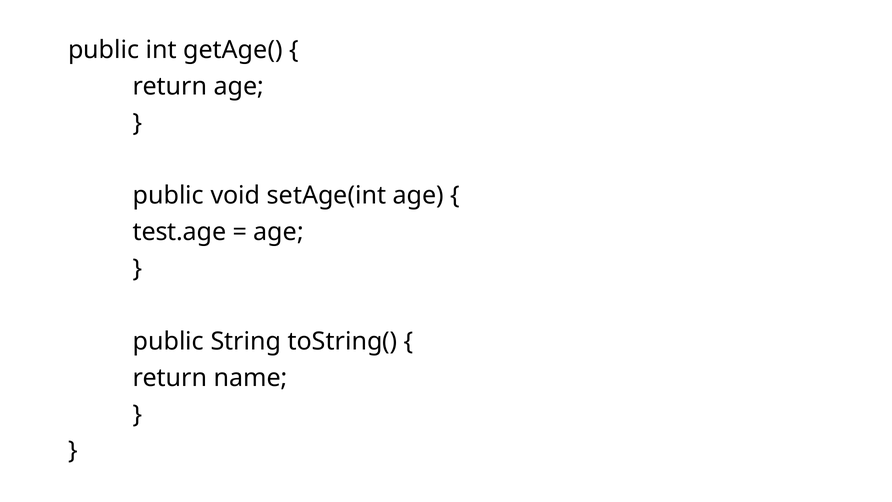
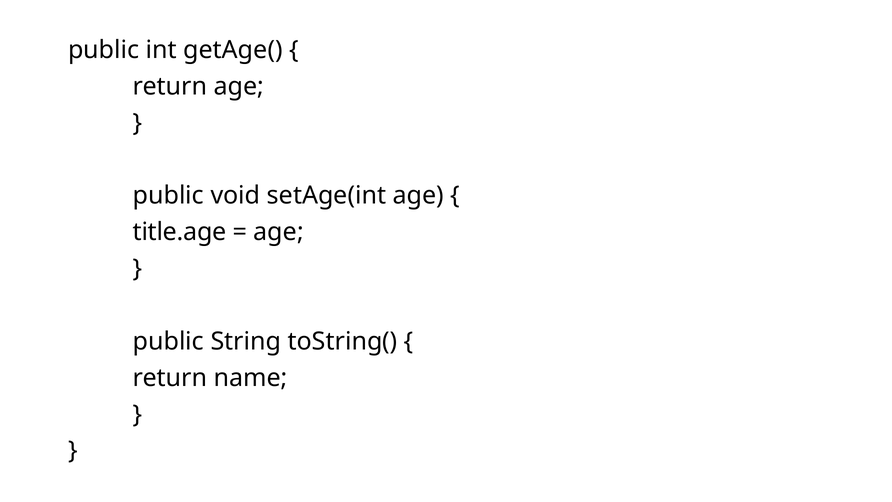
test.age: test.age -> title.age
